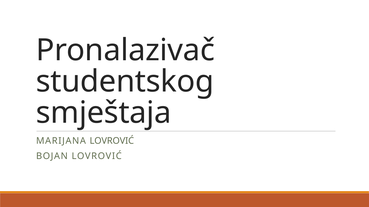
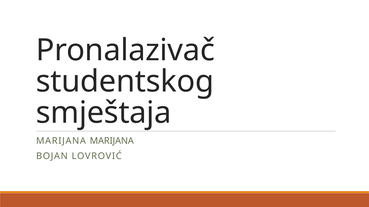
MARIJANA LOVROVIĆ: LOVROVIĆ -> MARIJANA
